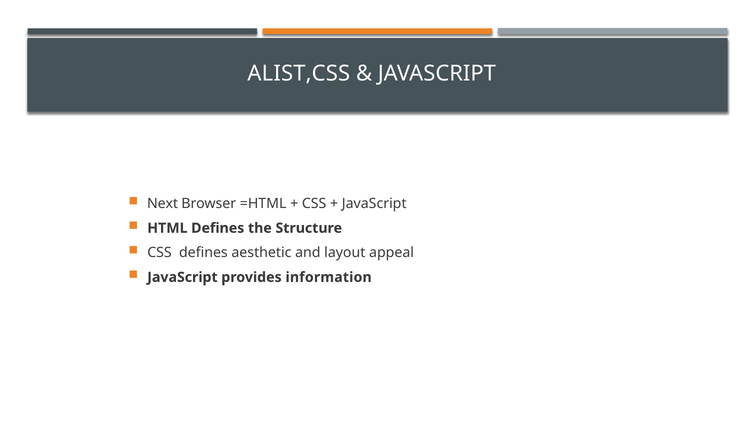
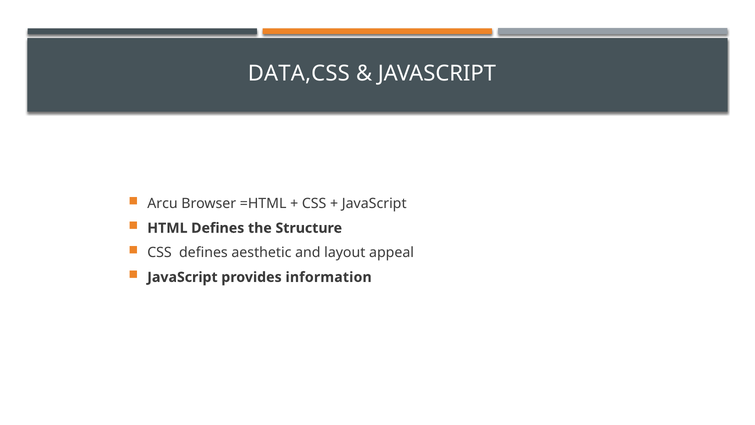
ALIST,CSS: ALIST,CSS -> DATA,CSS
Next: Next -> Arcu
